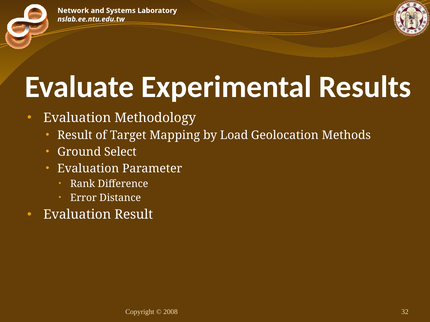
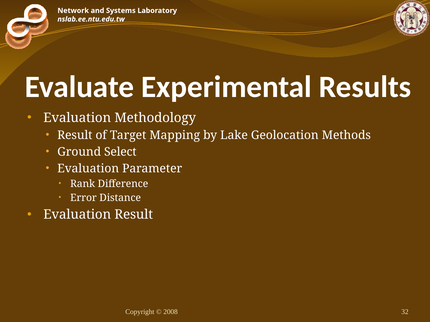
Load: Load -> Lake
